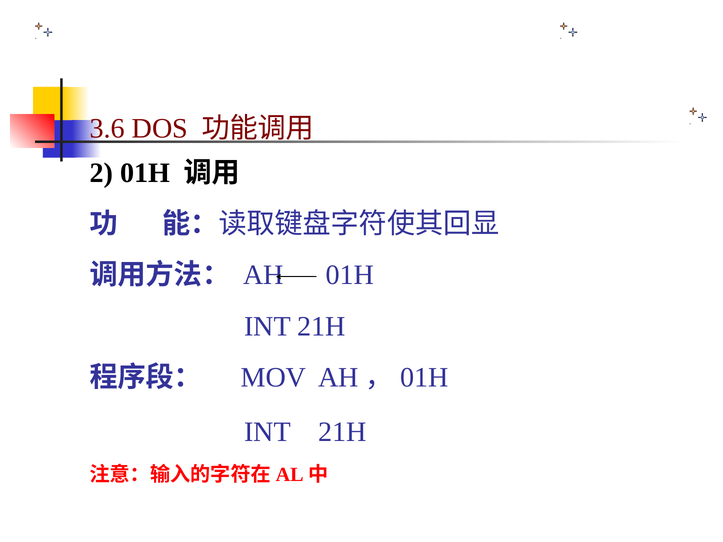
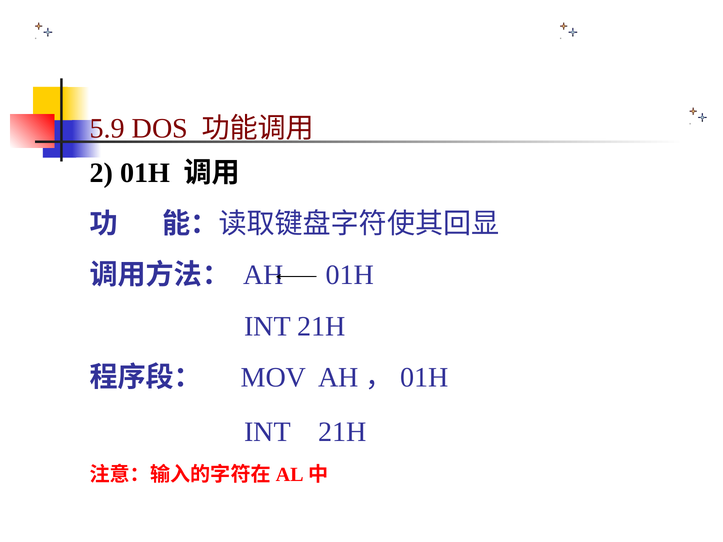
3.6: 3.6 -> 5.9
